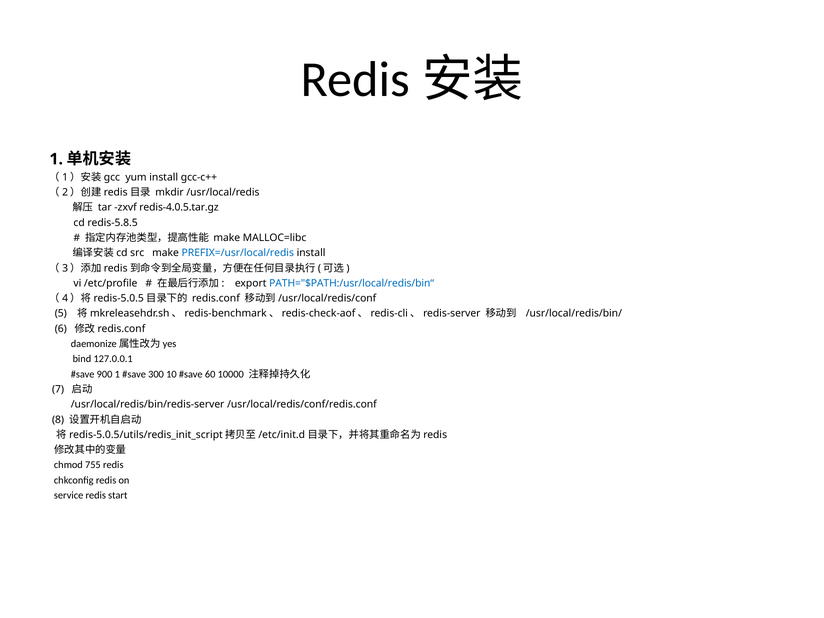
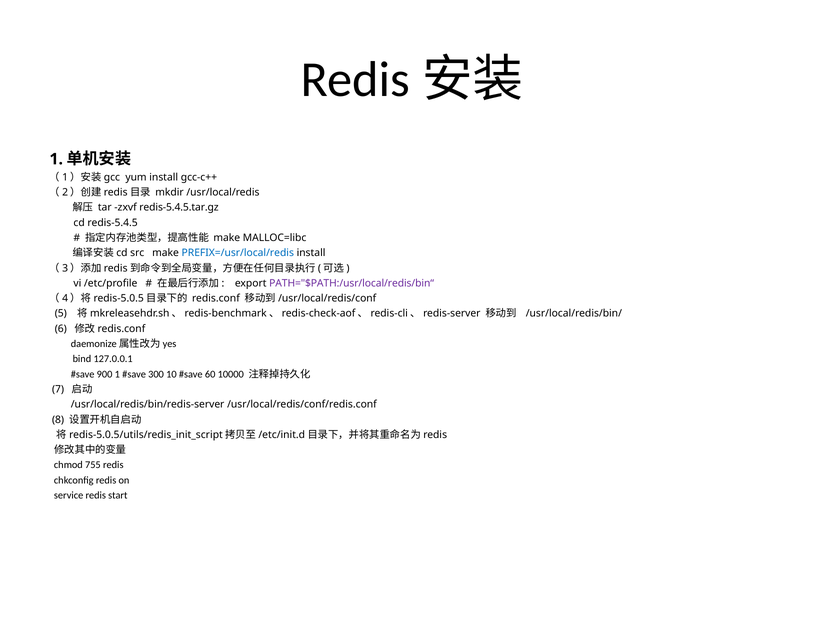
redis-4.0.5.tar.gz: redis-4.0.5.tar.gz -> redis-5.4.5.tar.gz
redis-5.8.5: redis-5.8.5 -> redis-5.4.5
PATH="$PATH:/usr/local/redis/bin“ colour: blue -> purple
